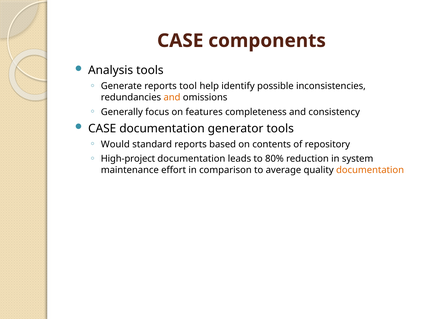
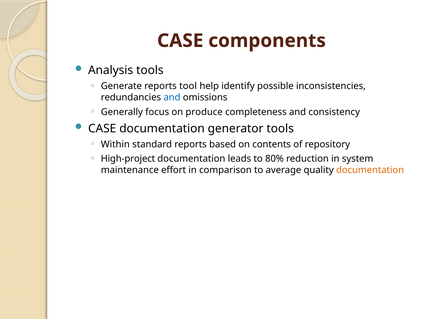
and at (172, 98) colour: orange -> blue
features: features -> produce
Would: Would -> Within
